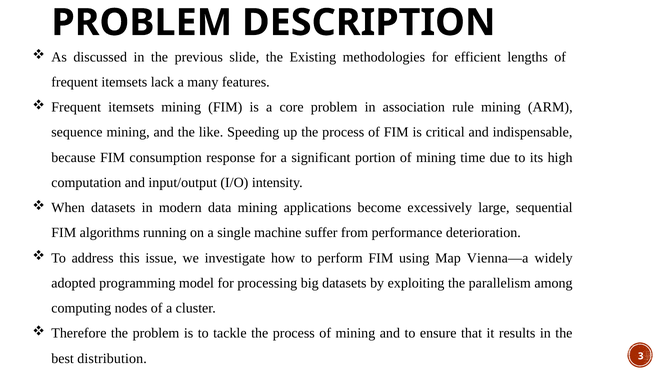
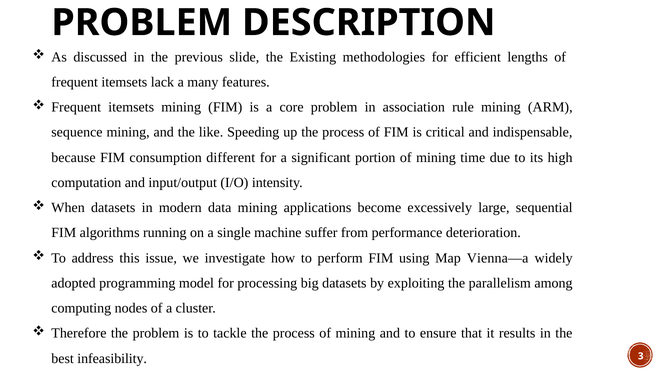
response: response -> different
distribution: distribution -> infeasibility
